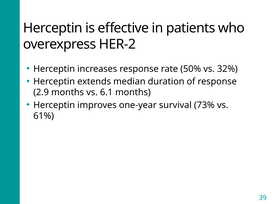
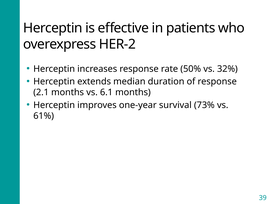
2.9: 2.9 -> 2.1
